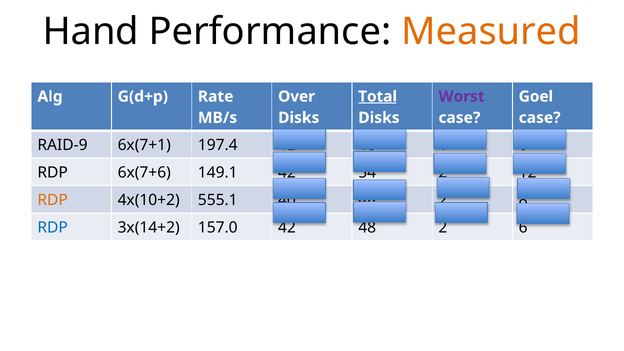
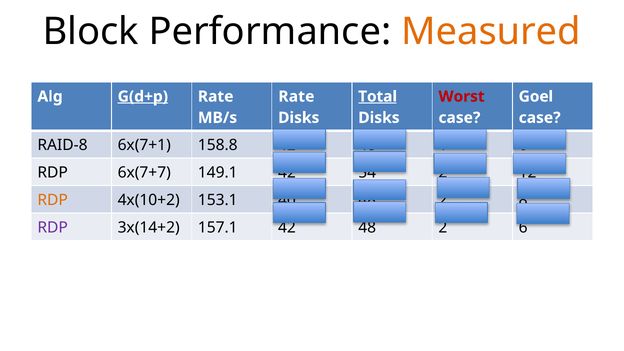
Hand: Hand -> Block
G(d+p underline: none -> present
Over at (297, 97): Over -> Rate
Worst colour: purple -> red
RAID-9: RAID-9 -> RAID-8
197.4: 197.4 -> 158.8
6x(7+6: 6x(7+6 -> 6x(7+7
555.1: 555.1 -> 153.1
RDP at (53, 228) colour: blue -> purple
157.0: 157.0 -> 157.1
